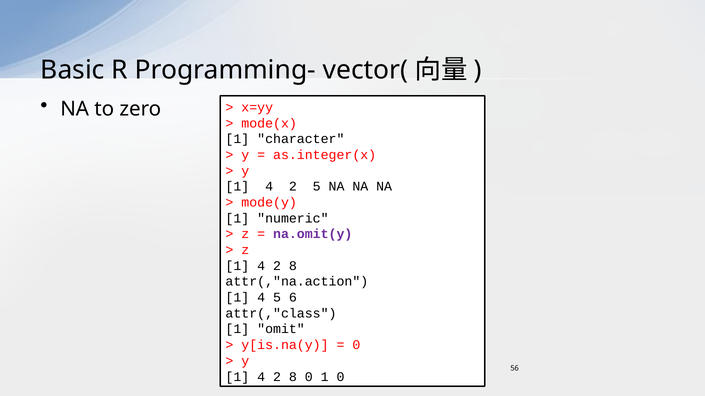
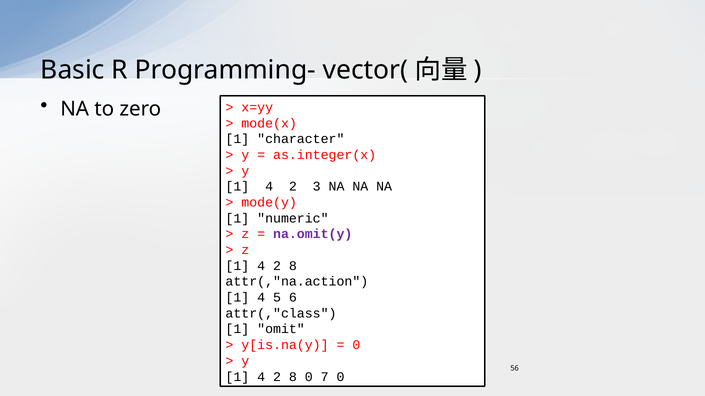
2 5: 5 -> 3
0 1: 1 -> 7
